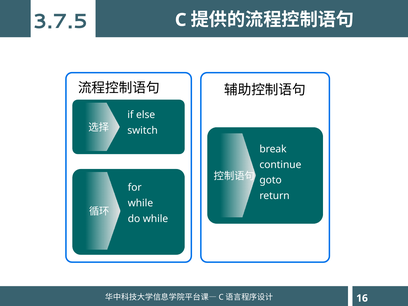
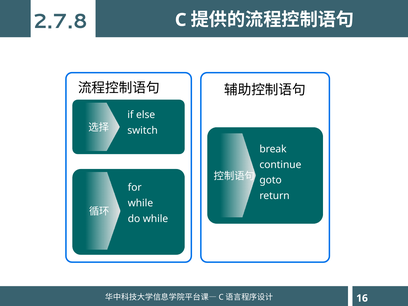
3.7.5: 3.7.5 -> 2.7.8
